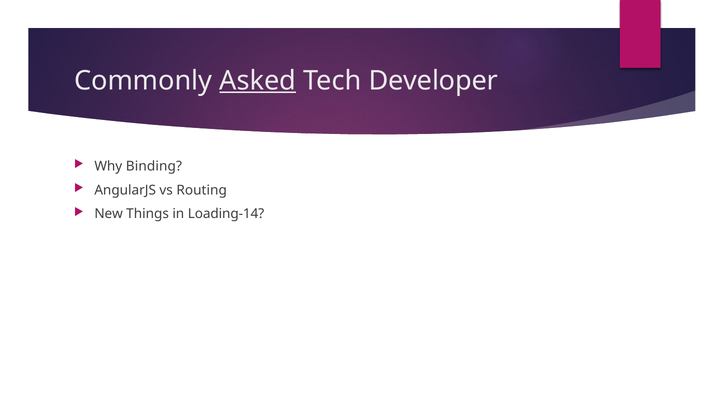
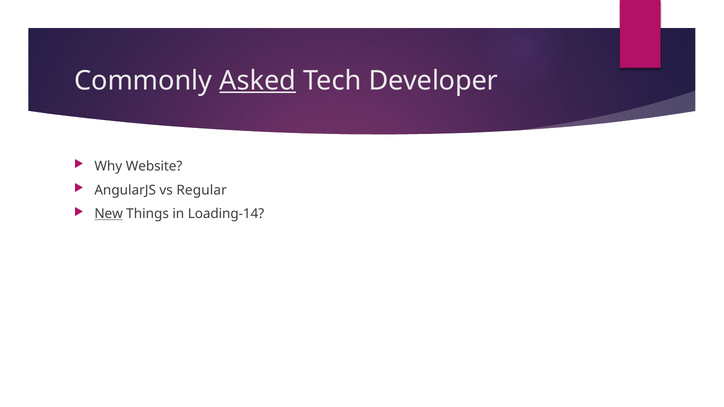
Binding: Binding -> Website
Routing: Routing -> Regular
New underline: none -> present
